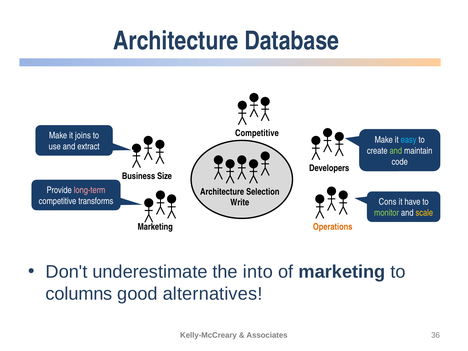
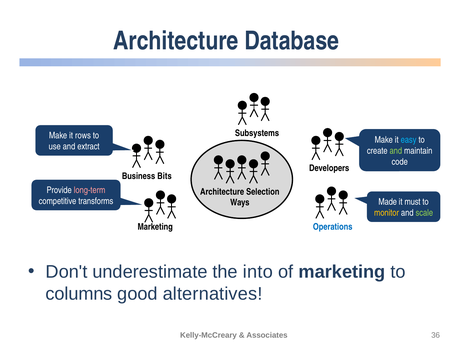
Competitive at (257, 133): Competitive -> Subsystems
joins: joins -> rows
Size: Size -> Bits
Cons: Cons -> Made
have: have -> must
Write: Write -> Ways
monitor colour: light green -> yellow
scale colour: yellow -> light green
Operations colour: orange -> blue
